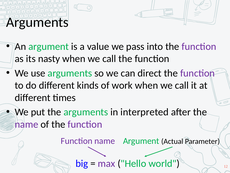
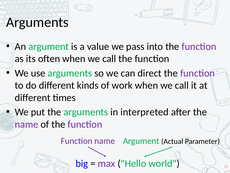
nasty: nasty -> often
